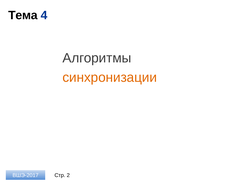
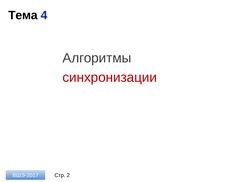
синхронизации colour: orange -> red
